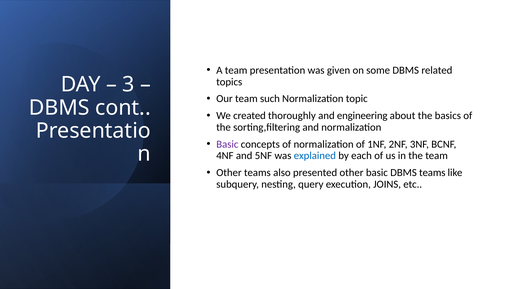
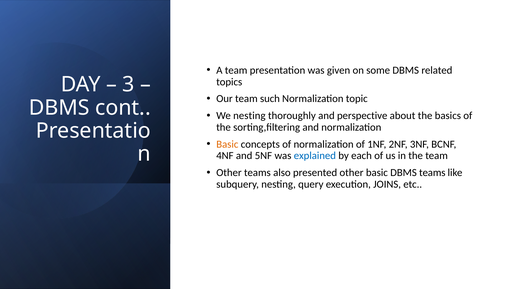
We created: created -> nesting
engineering: engineering -> perspective
Basic at (227, 144) colour: purple -> orange
